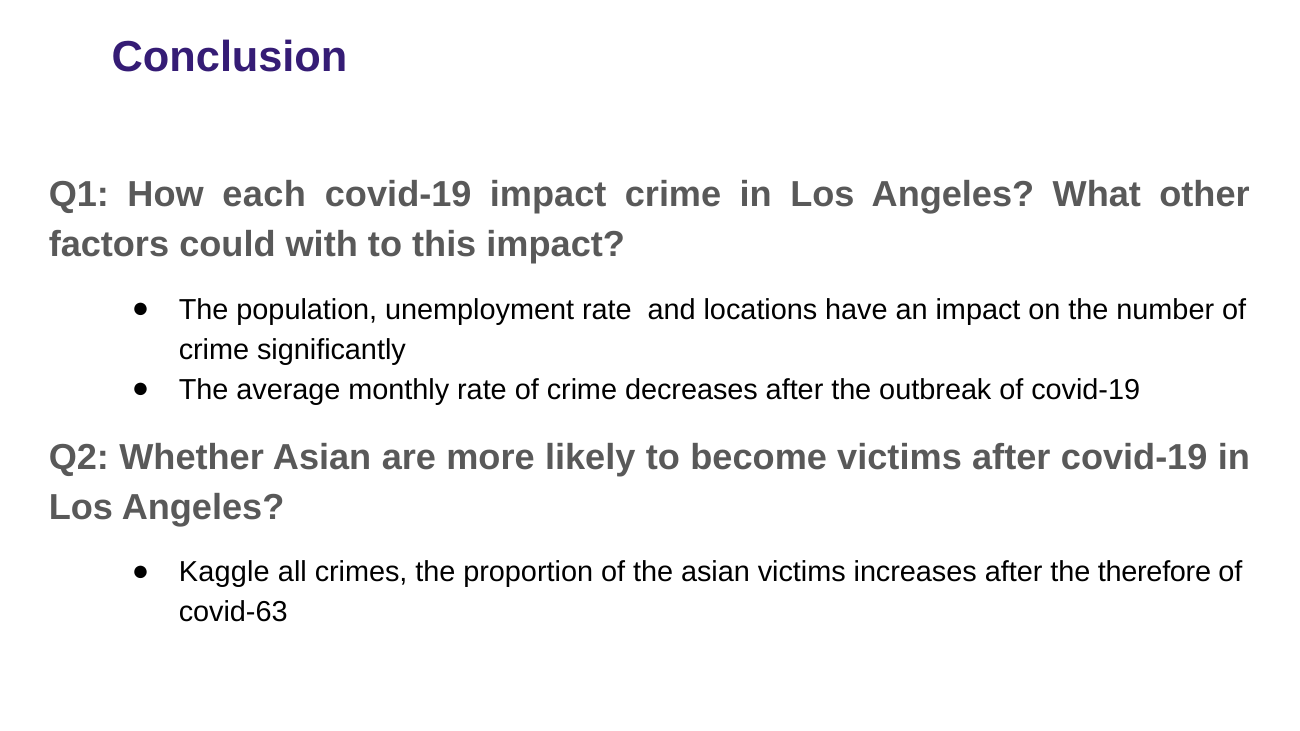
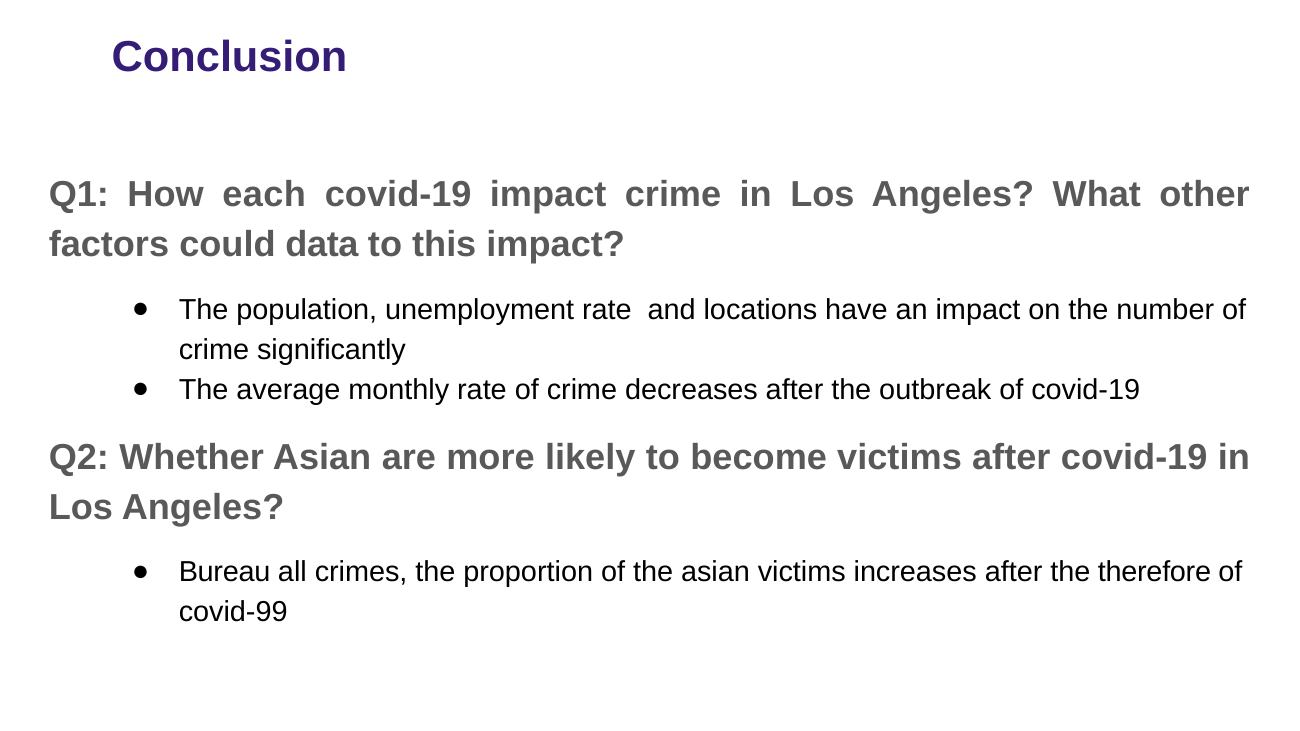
with: with -> data
Kaggle: Kaggle -> Bureau
covid-63: covid-63 -> covid-99
